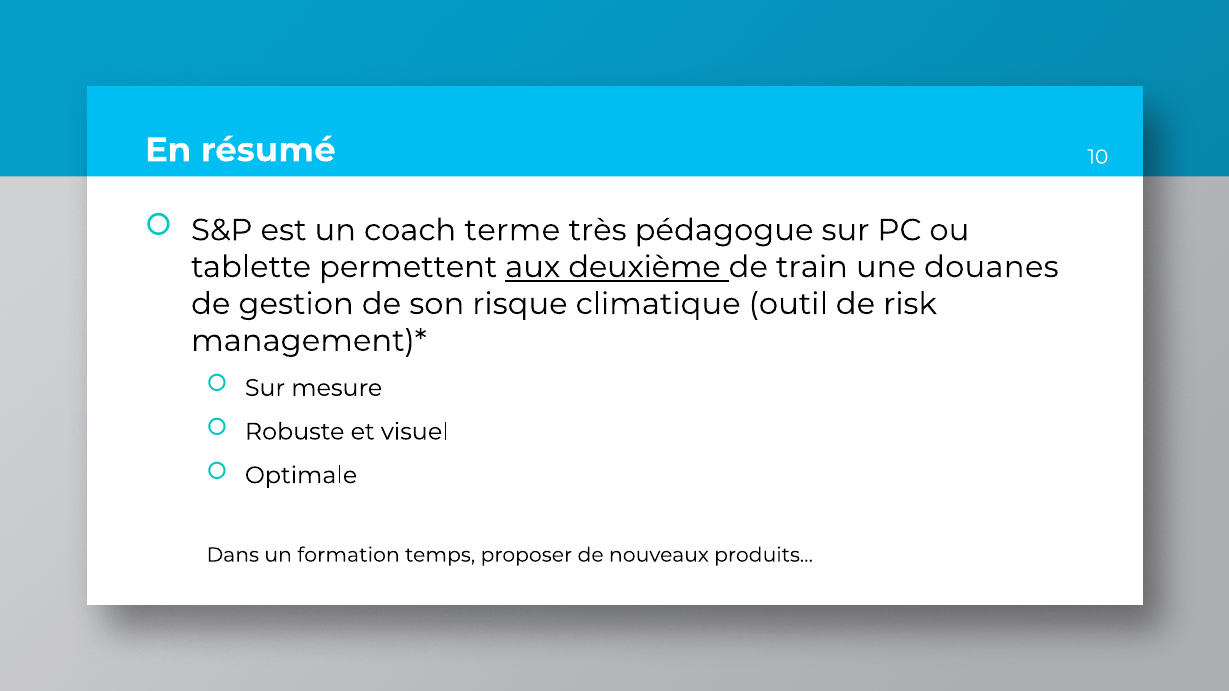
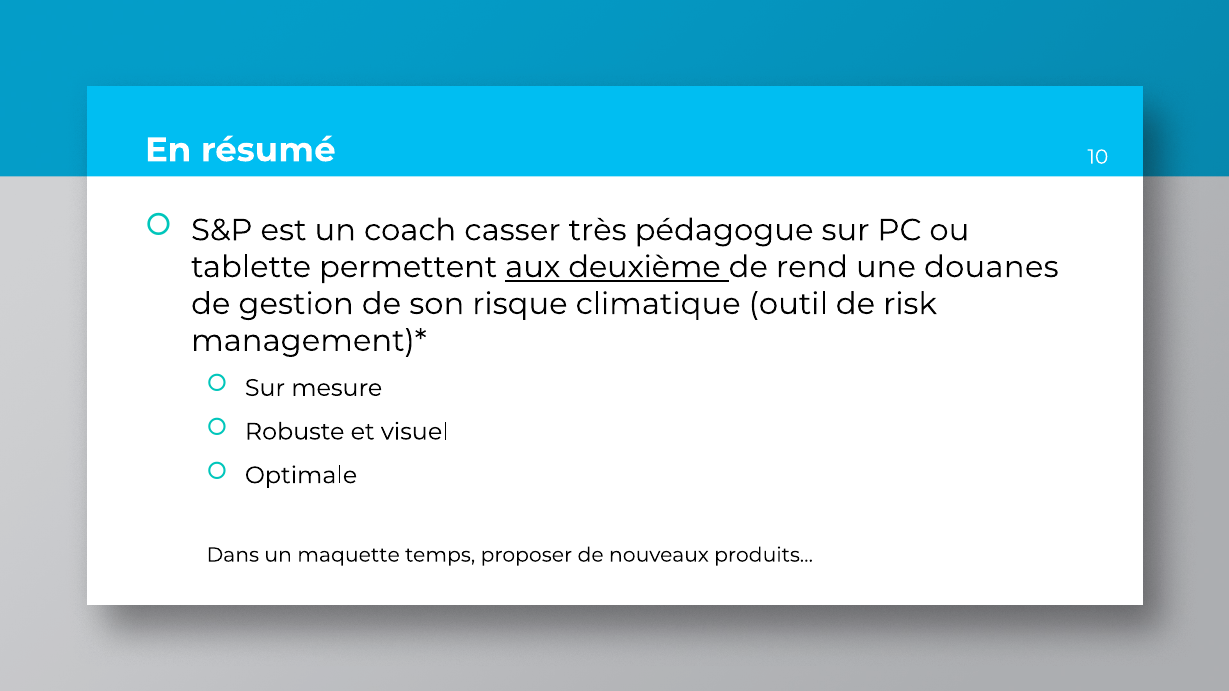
terme: terme -> casser
train: train -> rend
formation: formation -> maquette
